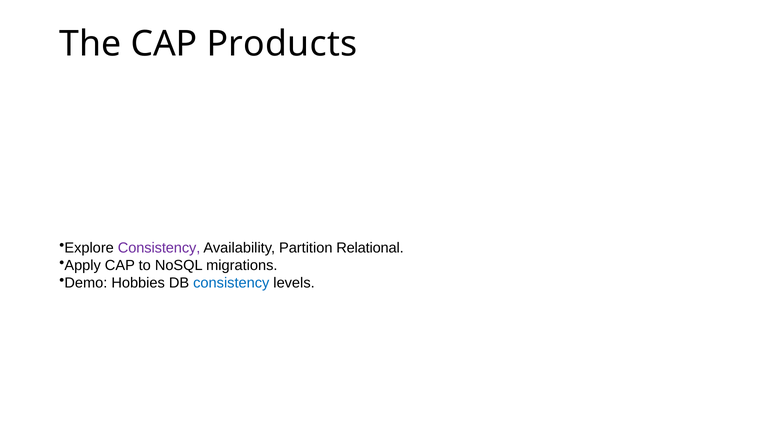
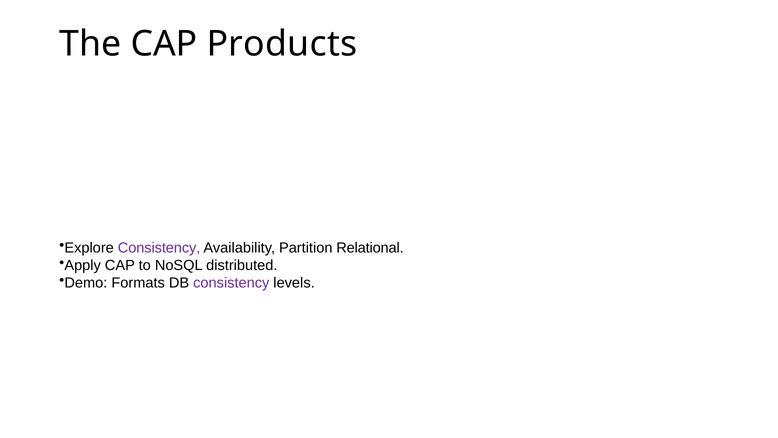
migrations: migrations -> distributed
Hobbies: Hobbies -> Formats
consistency at (231, 283) colour: blue -> purple
